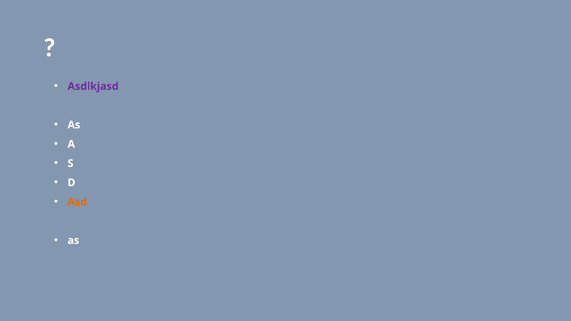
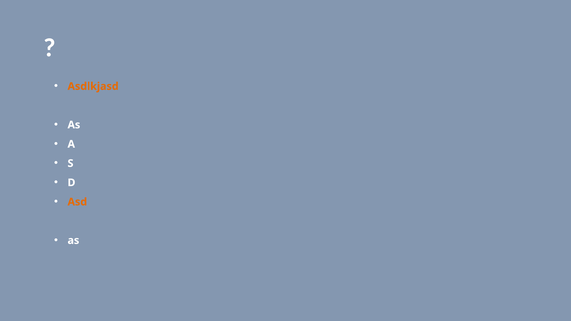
Asdlkjasd colour: purple -> orange
